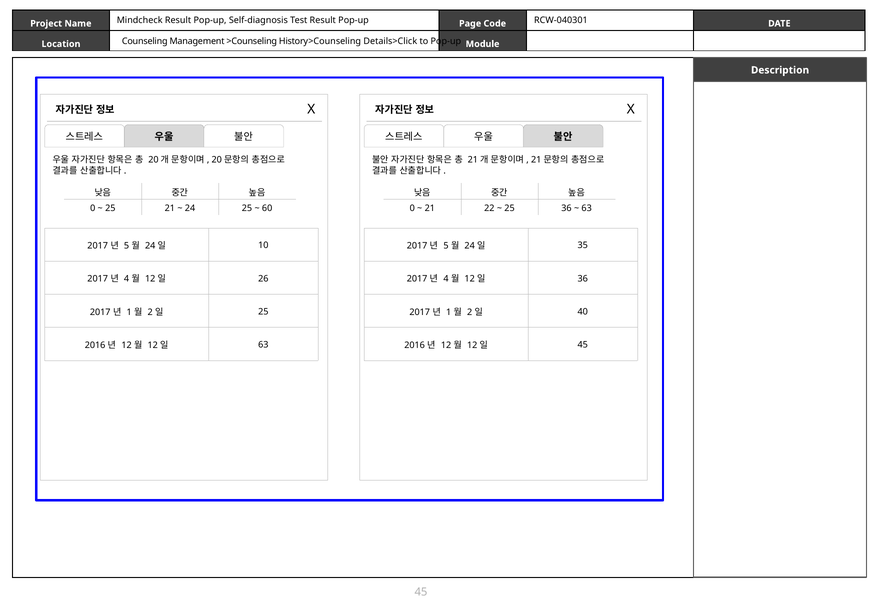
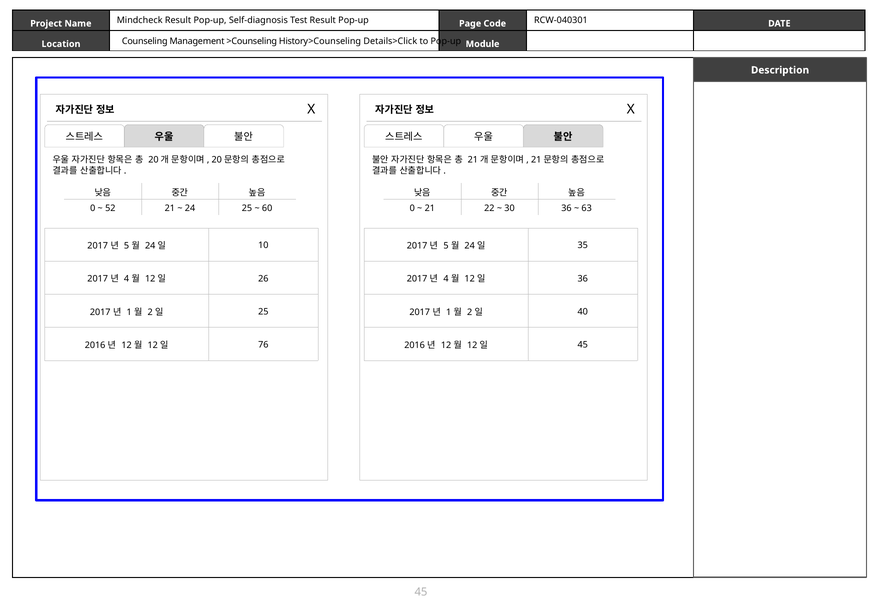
25 at (110, 208): 25 -> 52
25 at (510, 208): 25 -> 30
63 at (263, 345): 63 -> 76
